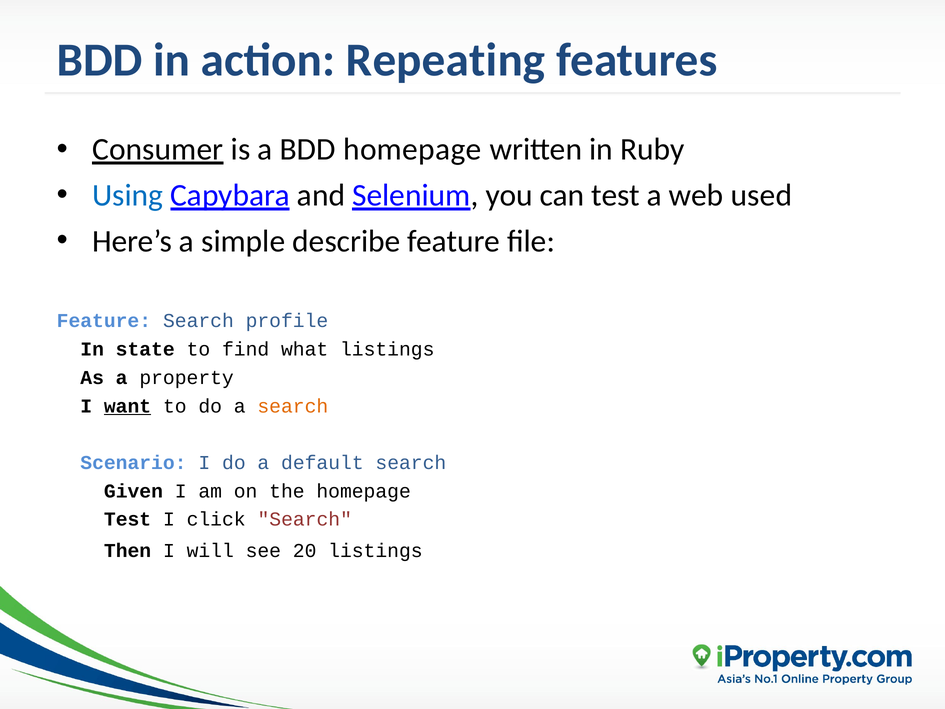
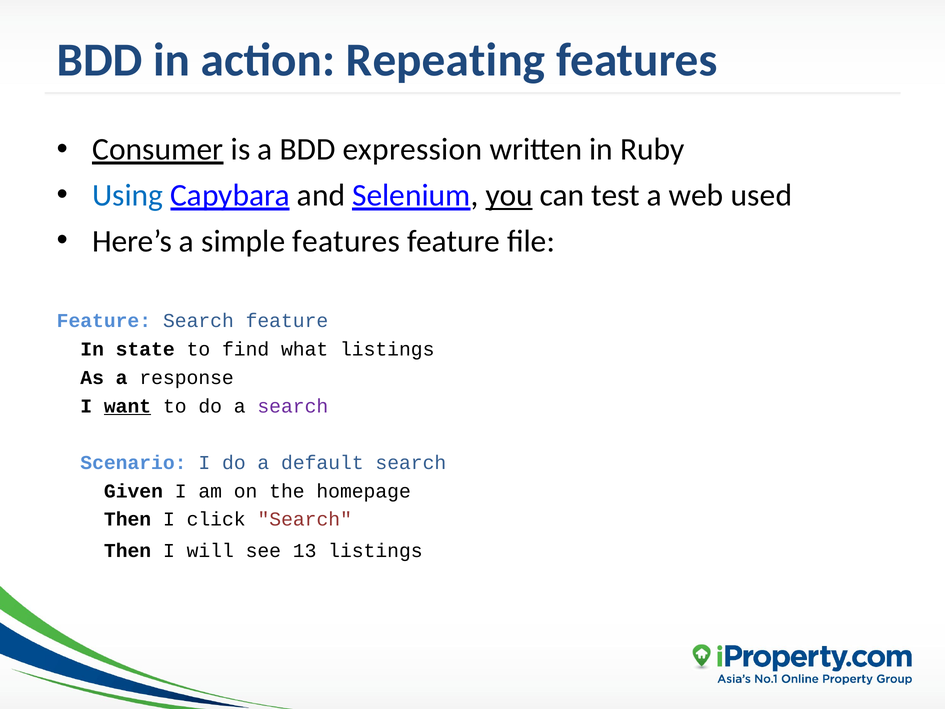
BDD homepage: homepage -> expression
you underline: none -> present
simple describe: describe -> features
Search profile: profile -> feature
property: property -> response
search at (293, 406) colour: orange -> purple
Test at (128, 519): Test -> Then
20: 20 -> 13
